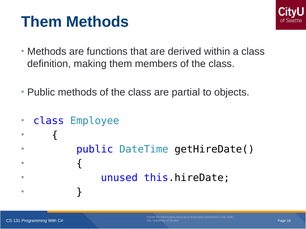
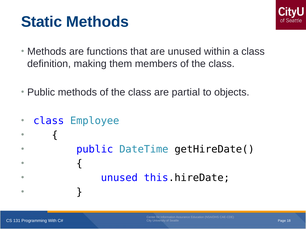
Them at (42, 22): Them -> Static
are derived: derived -> unused
